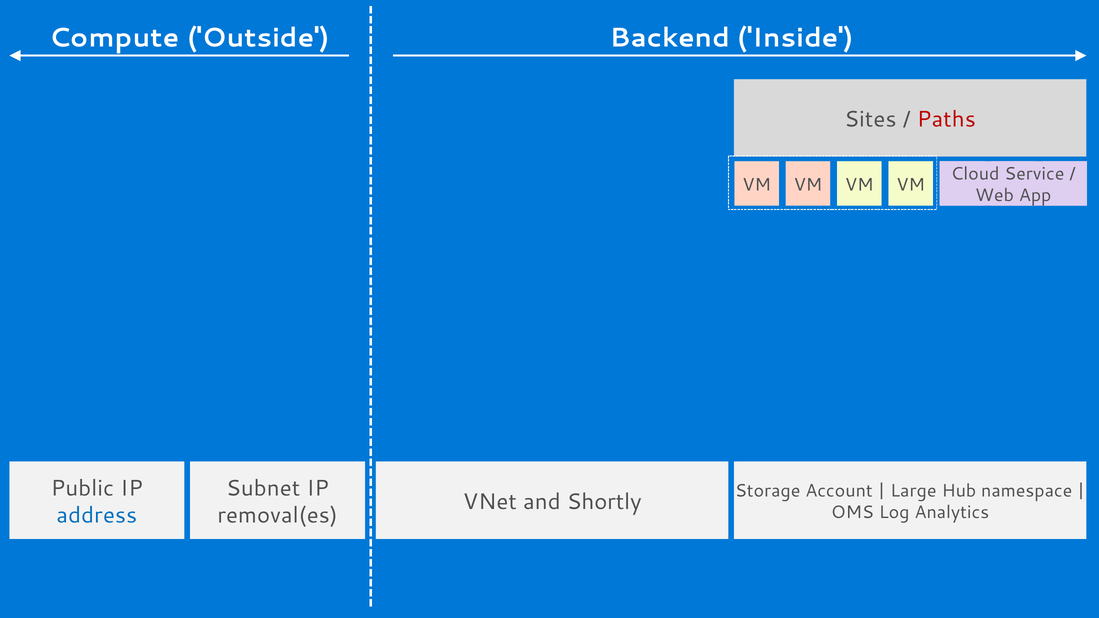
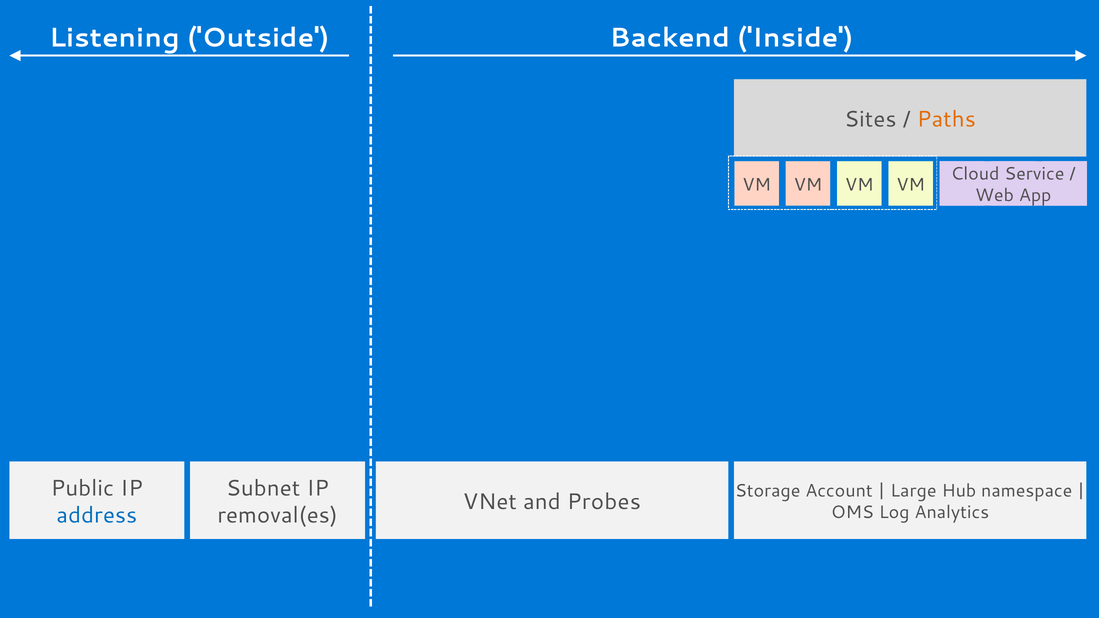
Compute: Compute -> Listening
Paths colour: red -> orange
Shortly: Shortly -> Probes
